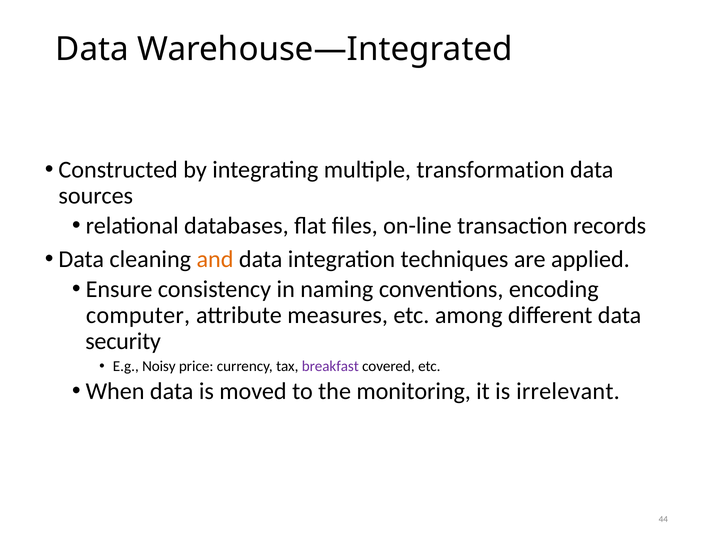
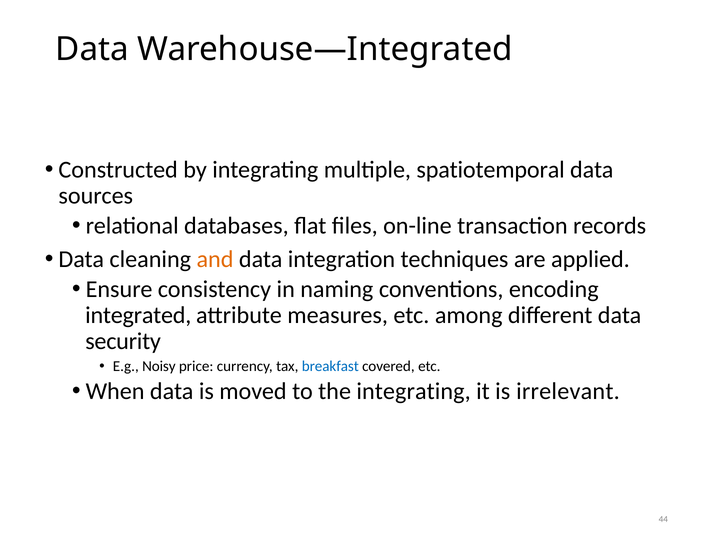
transformation: transformation -> spatiotemporal
computer: computer -> integrated
breakfast colour: purple -> blue
the monitoring: monitoring -> integrating
